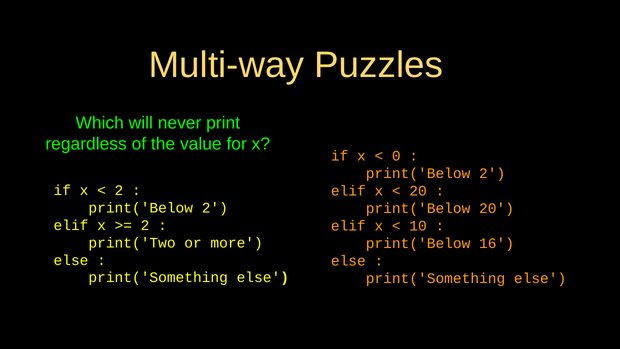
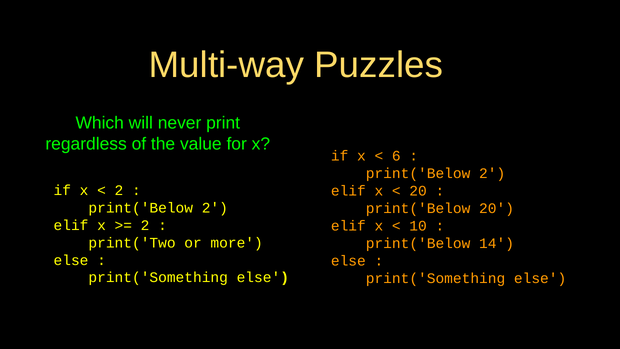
0: 0 -> 6
16: 16 -> 14
